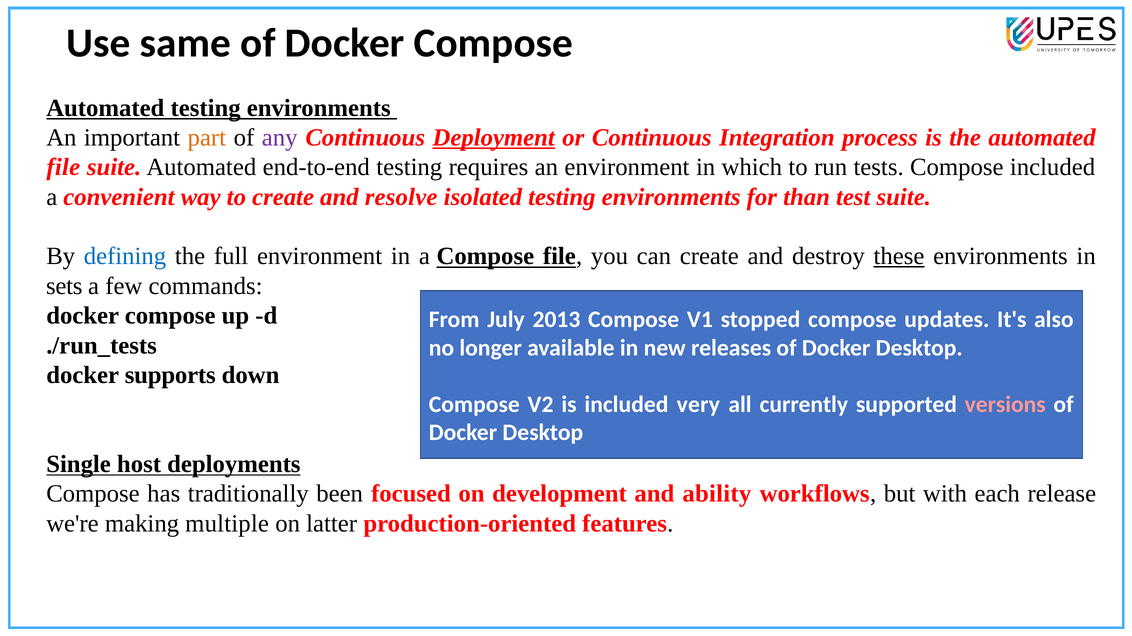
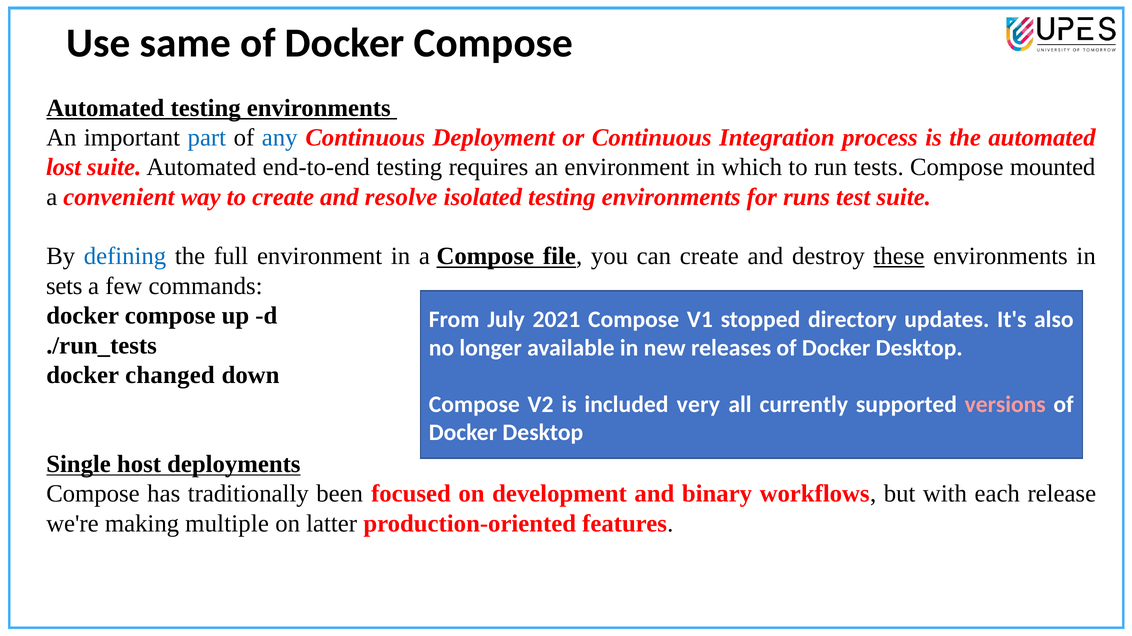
part colour: orange -> blue
any colour: purple -> blue
Deployment underline: present -> none
file at (63, 167): file -> lost
Compose included: included -> mounted
than: than -> runs
2013: 2013 -> 2021
stopped compose: compose -> directory
supports: supports -> changed
ability: ability -> binary
